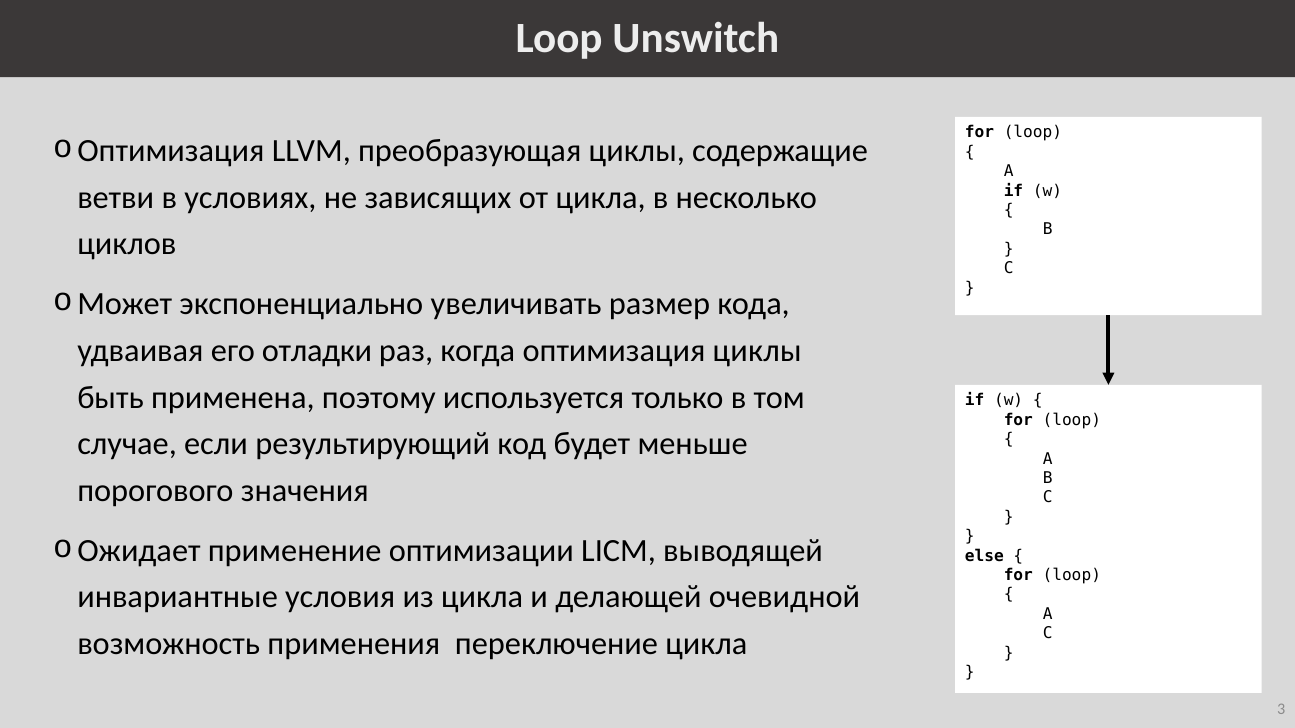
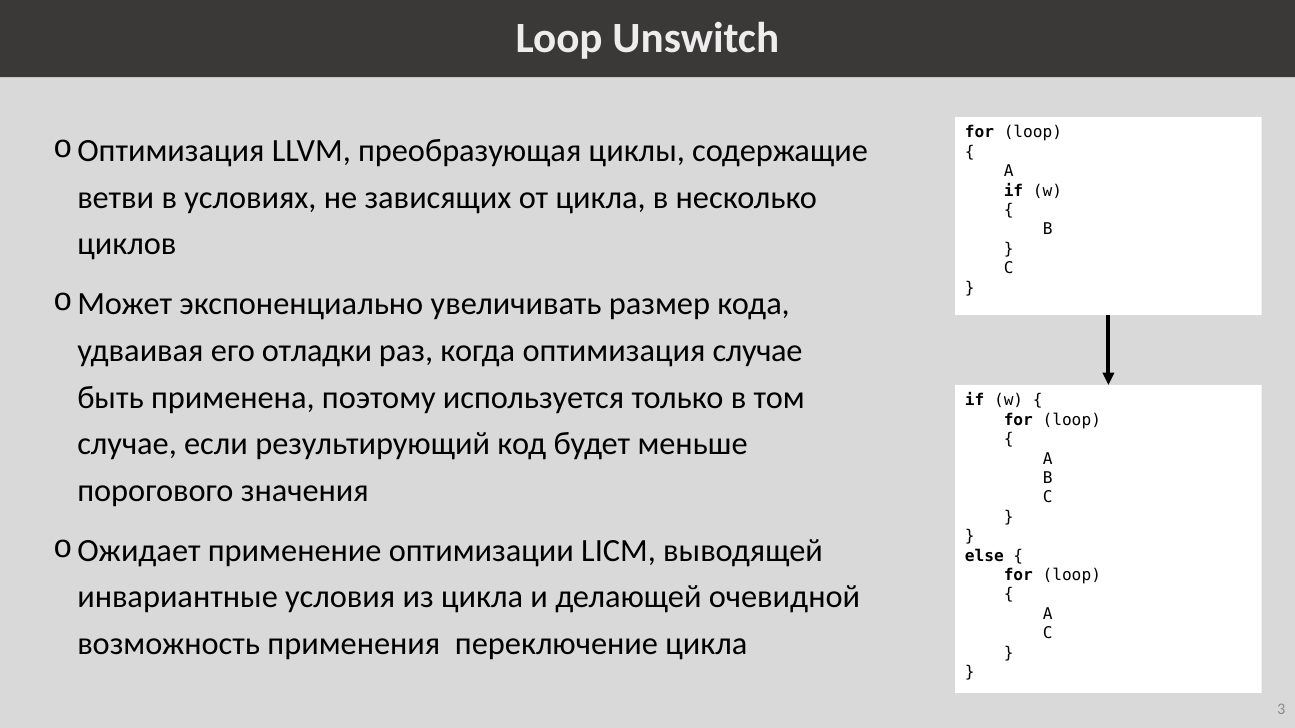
оптимизация циклы: циклы -> случае
